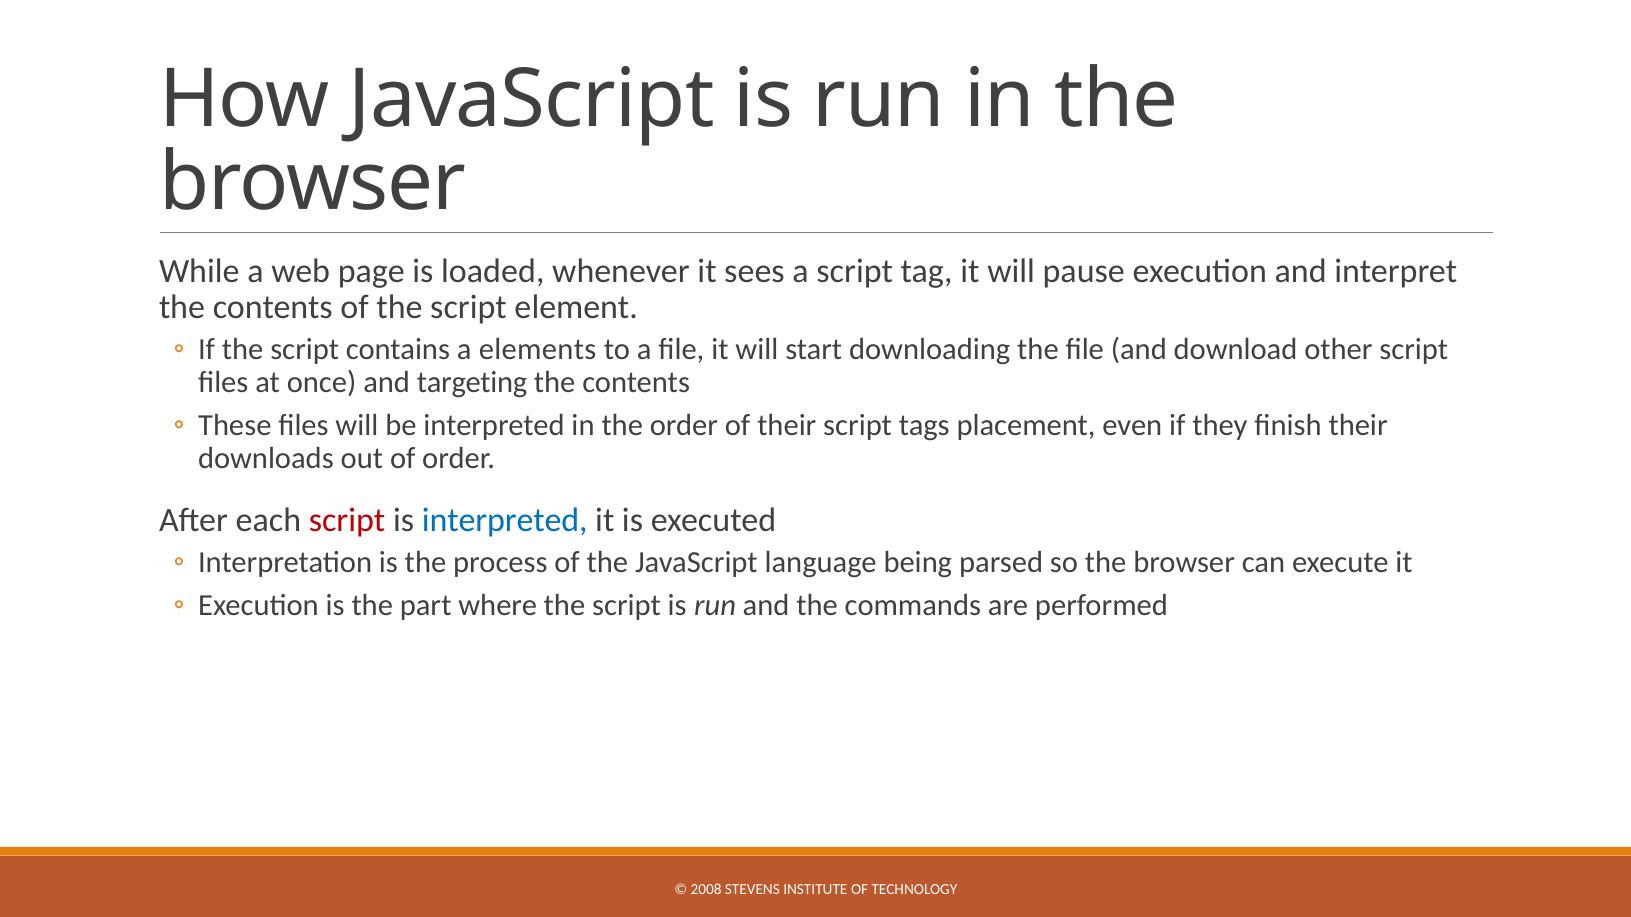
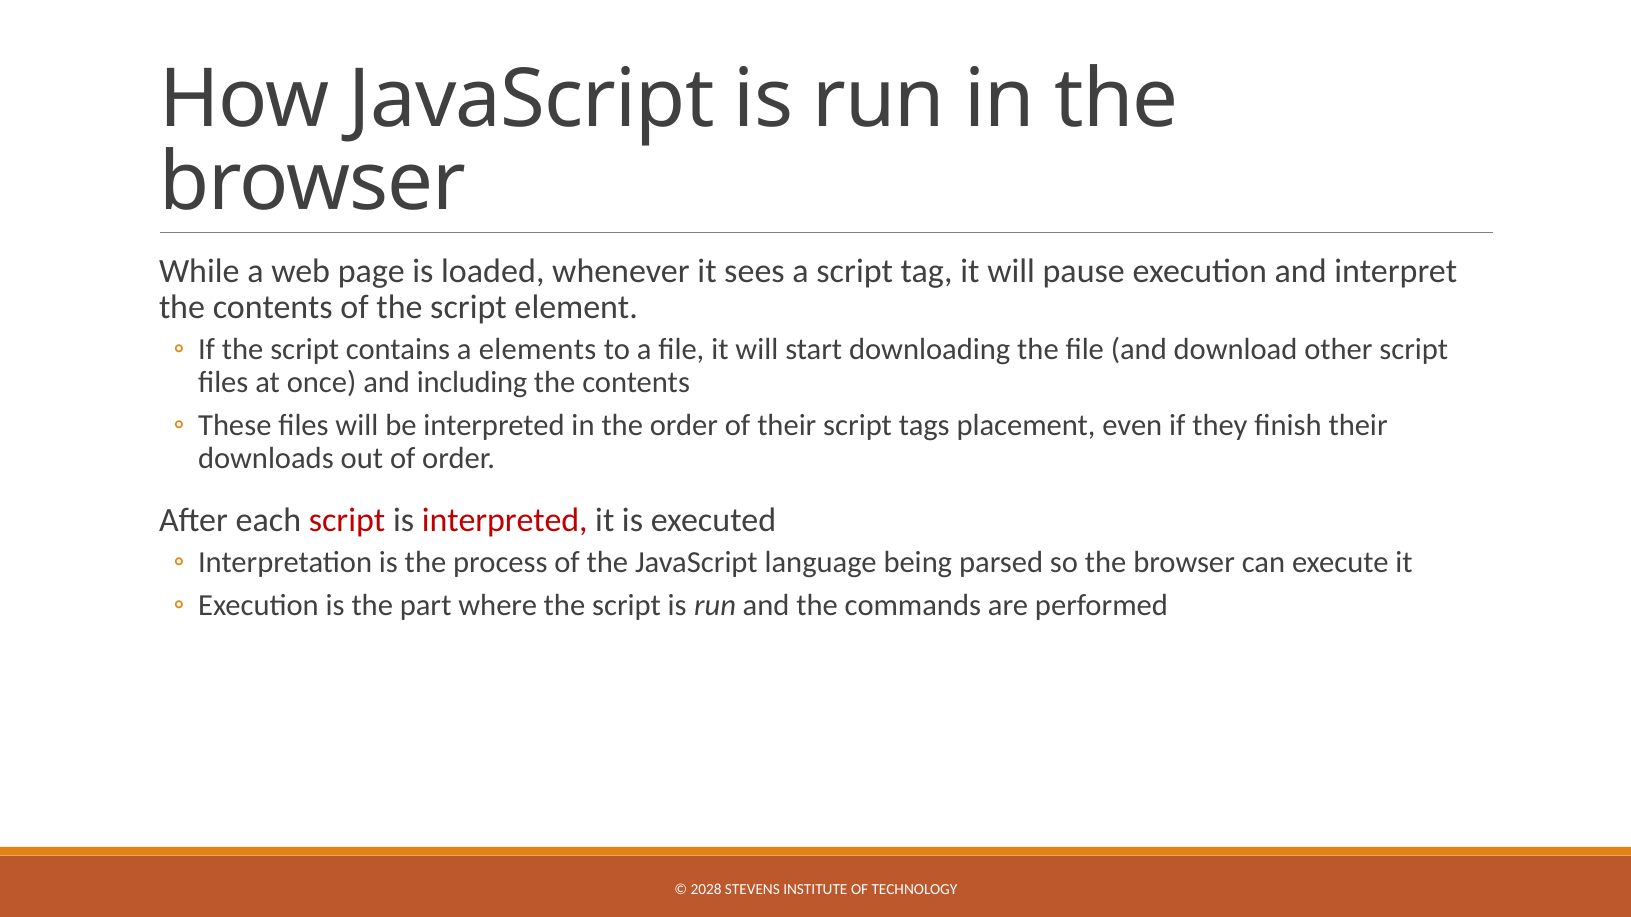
targeting: targeting -> including
interpreted at (505, 521) colour: blue -> red
2008: 2008 -> 2028
